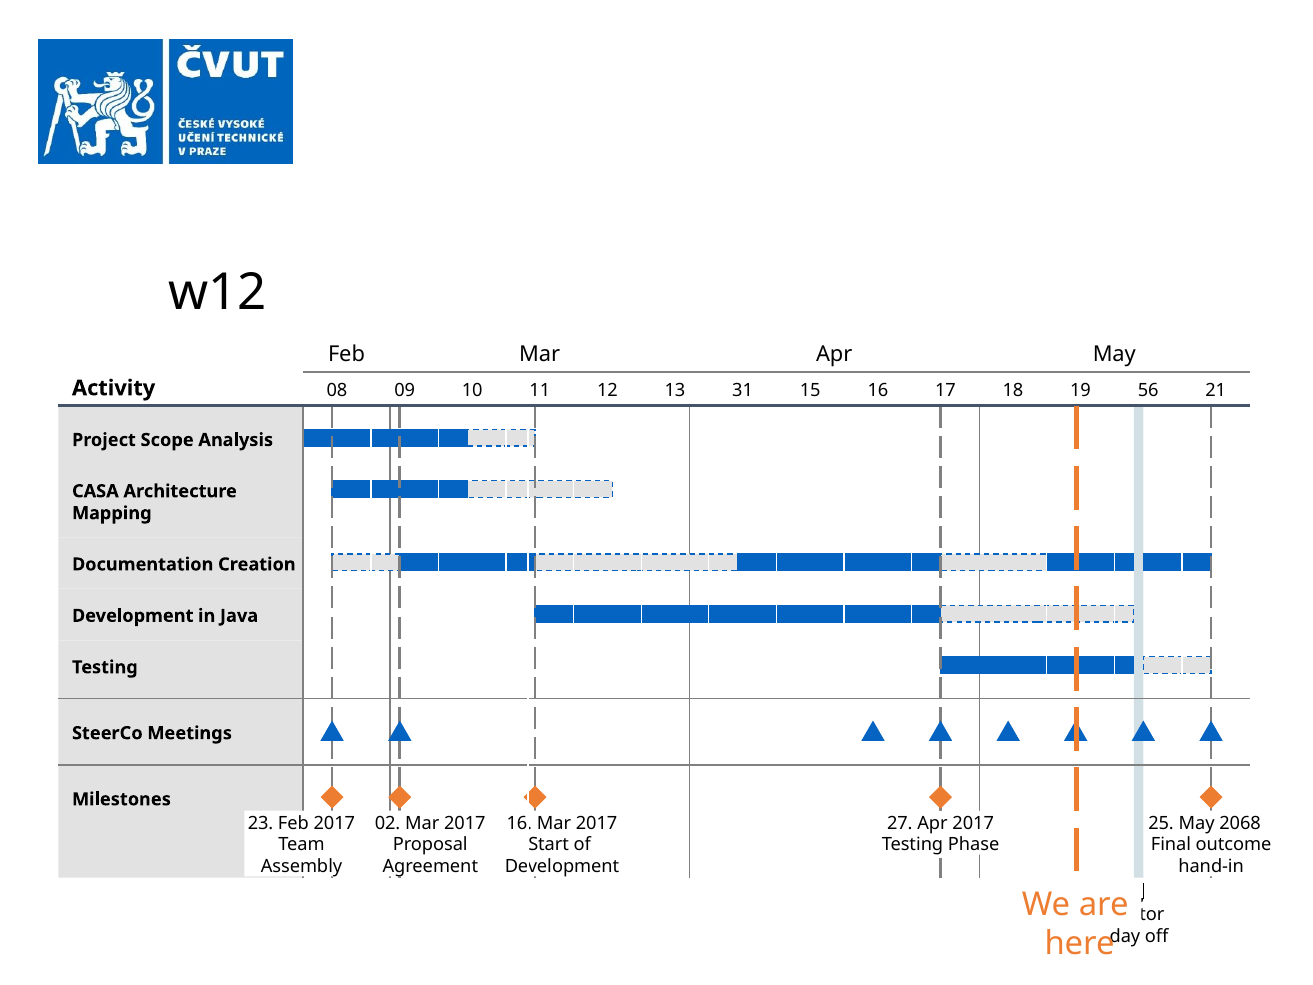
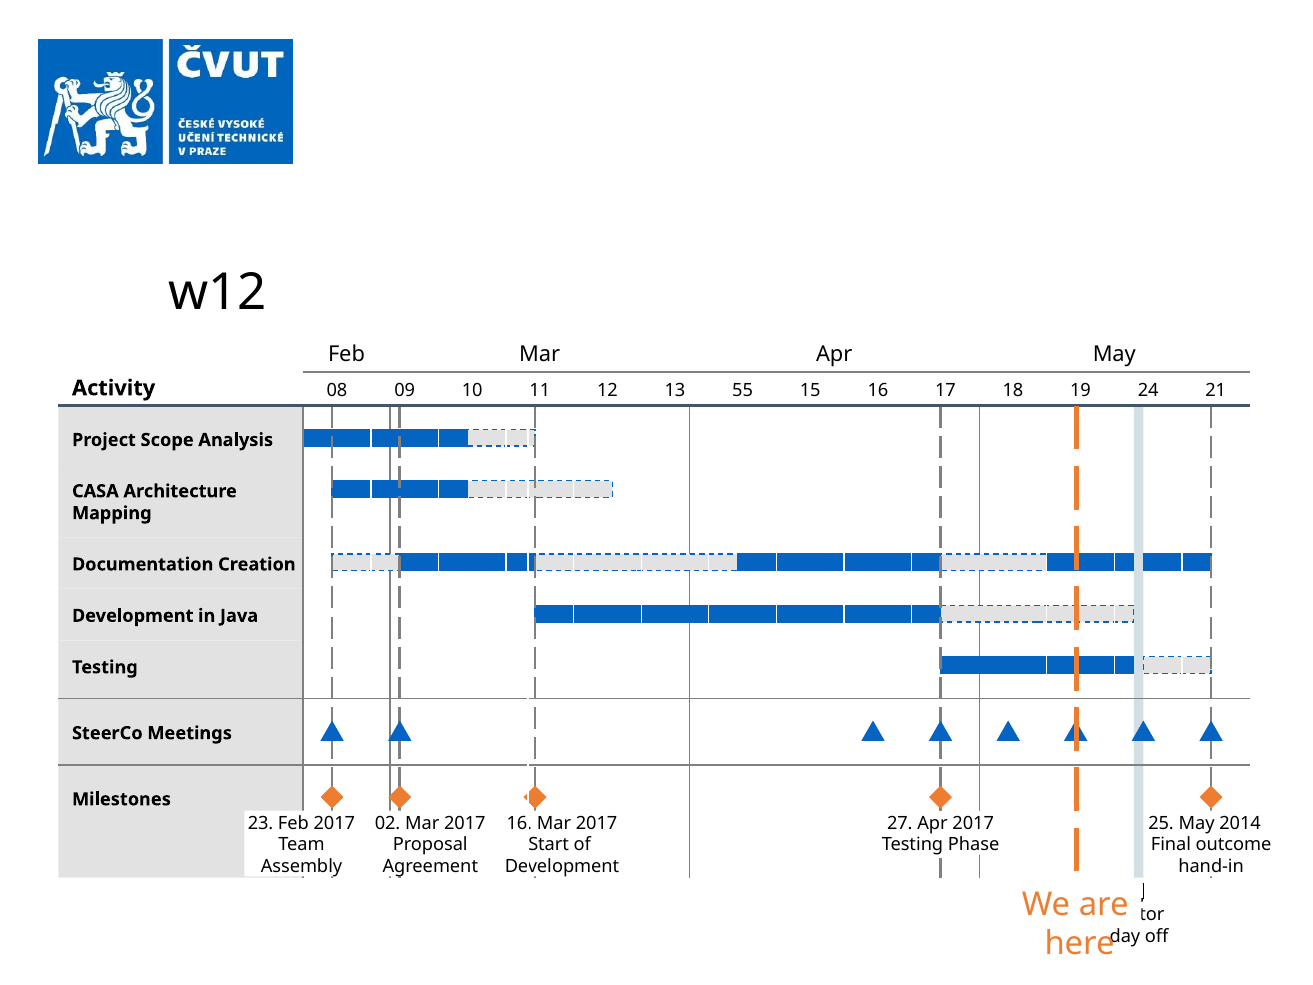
31: 31 -> 55
56: 56 -> 24
2068: 2068 -> 2014
